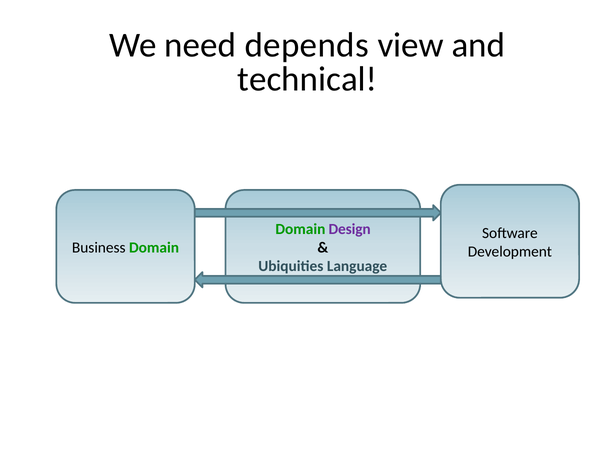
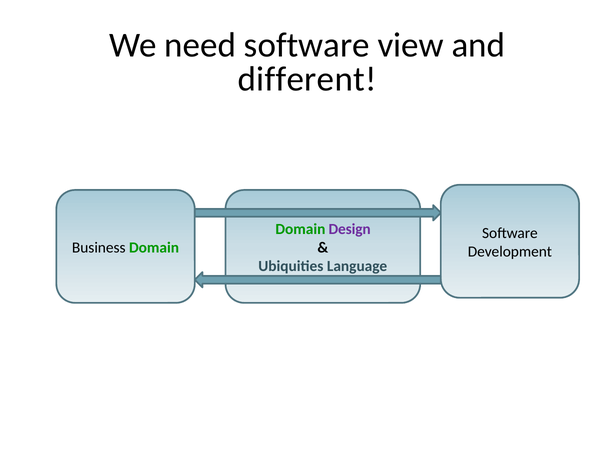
need depends: depends -> software
technical: technical -> different
